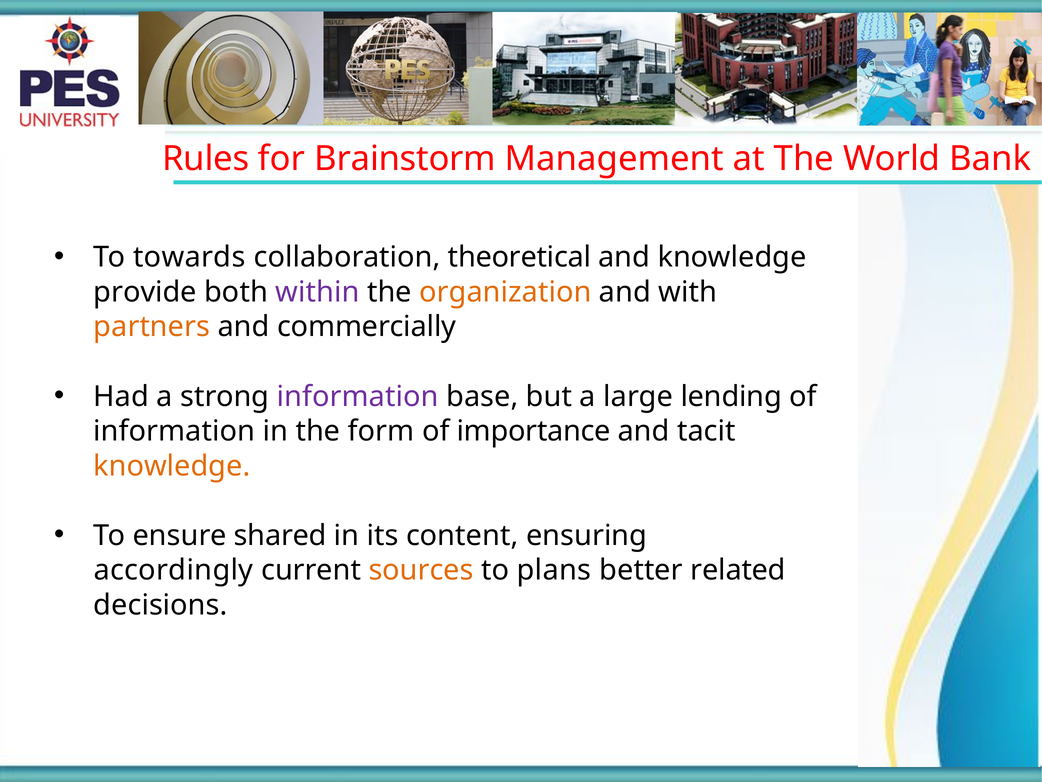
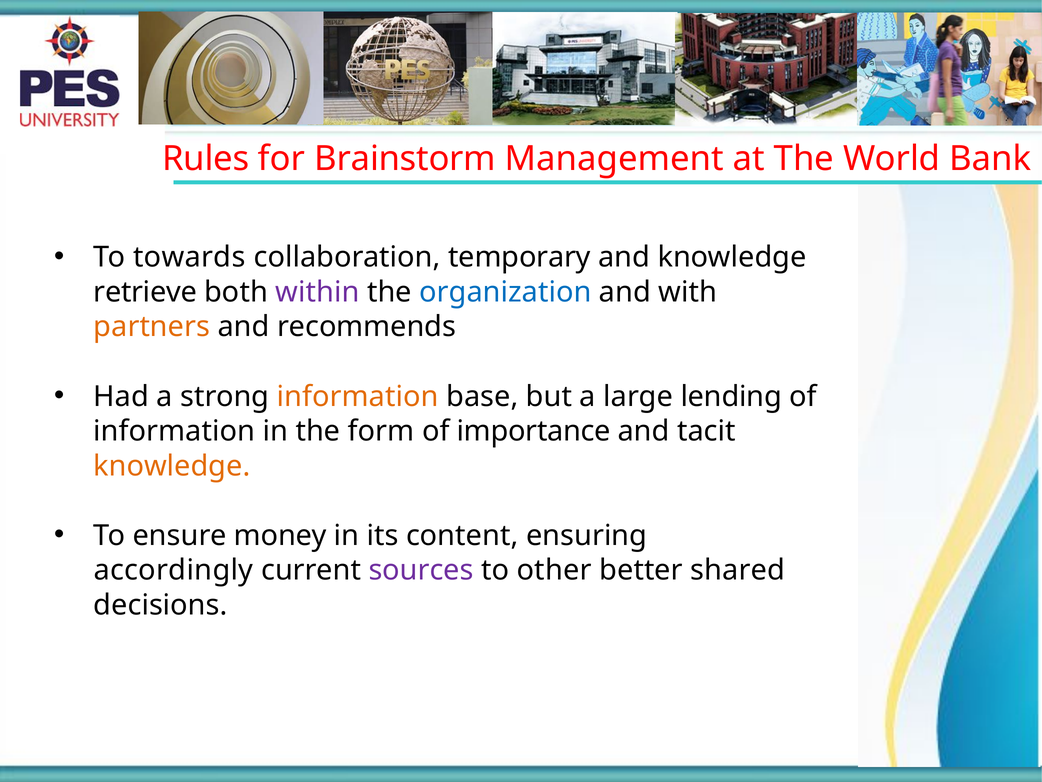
theoretical: theoretical -> temporary
provide: provide -> retrieve
organization colour: orange -> blue
commercially: commercially -> recommends
information at (358, 396) colour: purple -> orange
shared: shared -> money
sources colour: orange -> purple
plans: plans -> other
related: related -> shared
